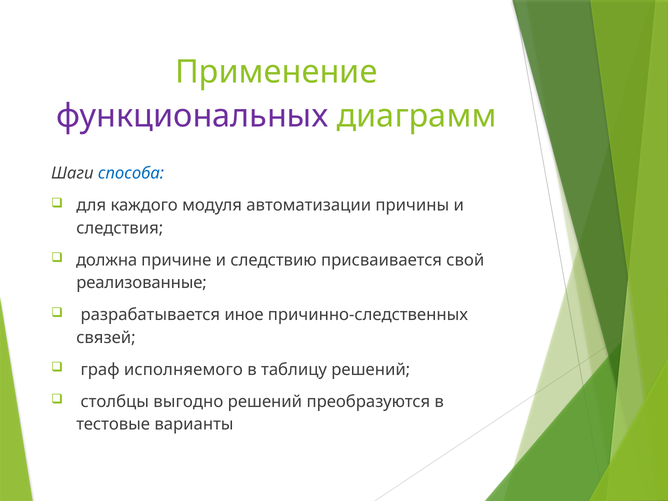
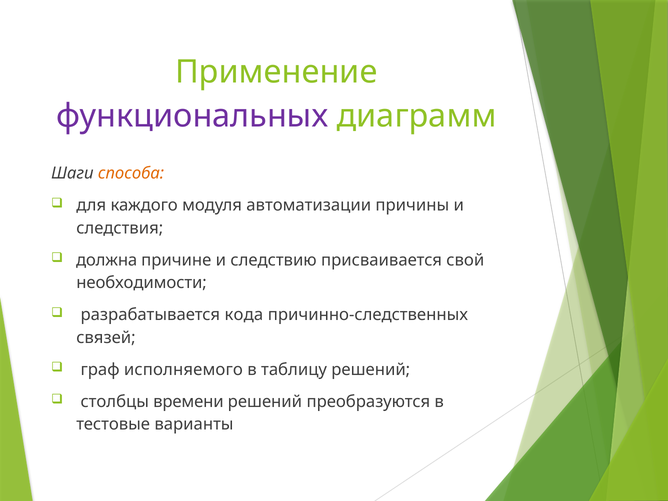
способа colour: blue -> orange
реализованные: реализованные -> необходимости
иное: иное -> кода
выгодно: выгодно -> времени
